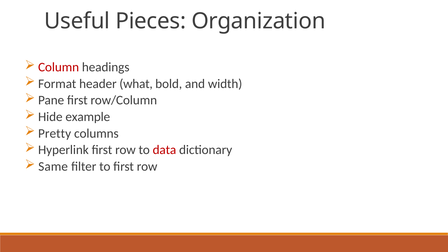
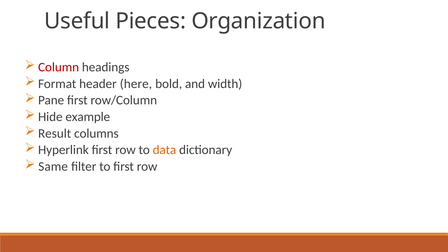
what: what -> here
Pretty: Pretty -> Result
data colour: red -> orange
